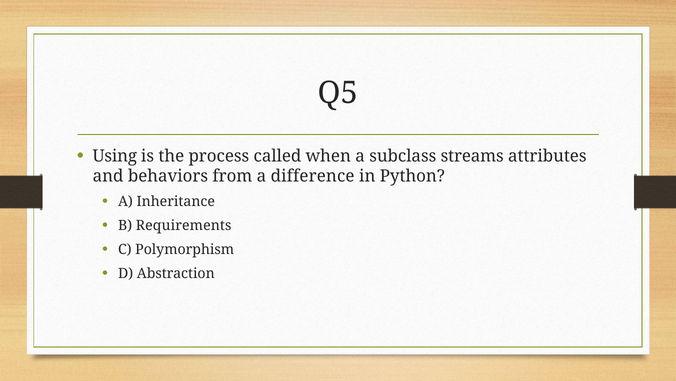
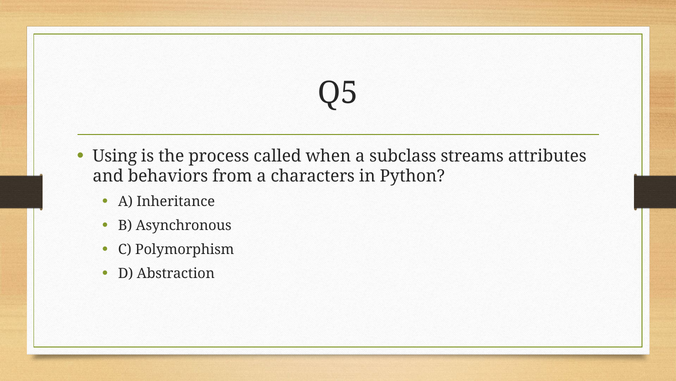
difference: difference -> characters
Requirements: Requirements -> Asynchronous
